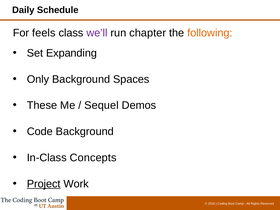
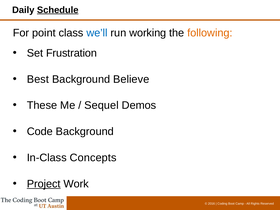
Schedule underline: none -> present
feels: feels -> point
we’ll colour: purple -> blue
chapter: chapter -> working
Expanding: Expanding -> Frustration
Only: Only -> Best
Spaces: Spaces -> Believe
